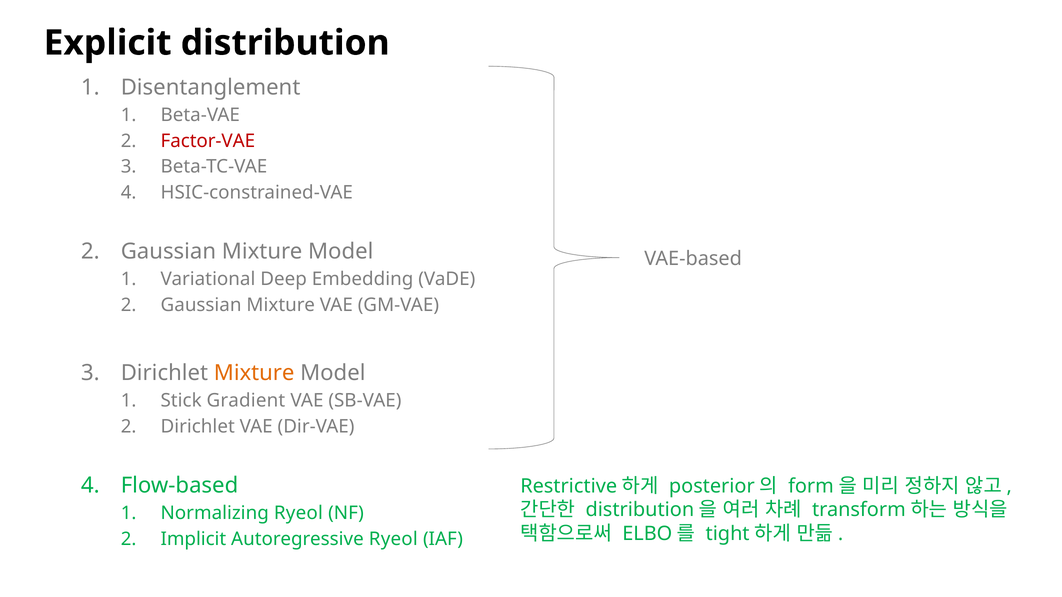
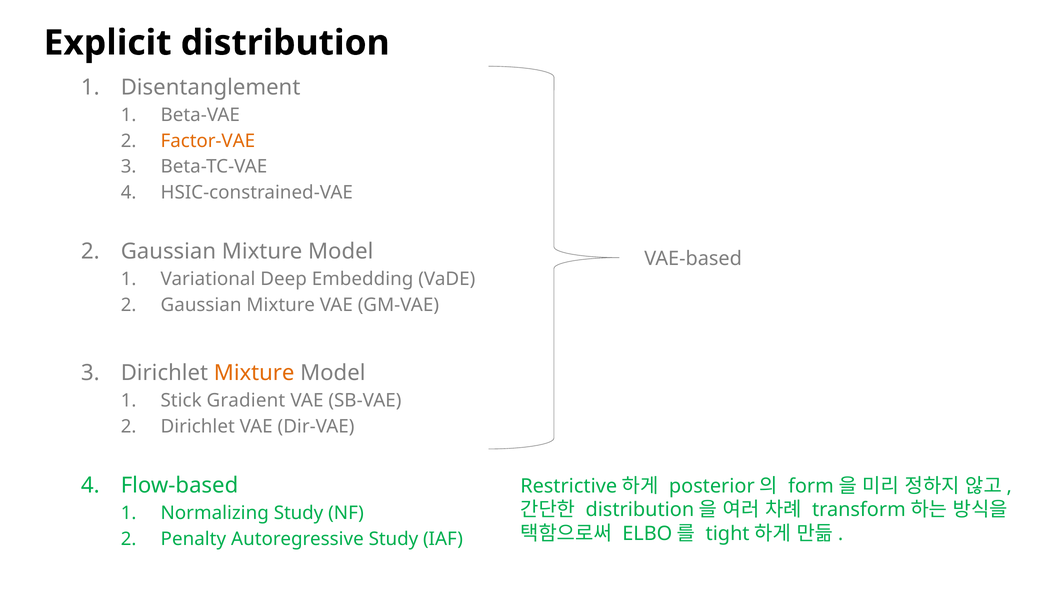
Factor-VAE colour: red -> orange
Normalizing Ryeol: Ryeol -> Study
Implicit: Implicit -> Penalty
Autoregressive Ryeol: Ryeol -> Study
